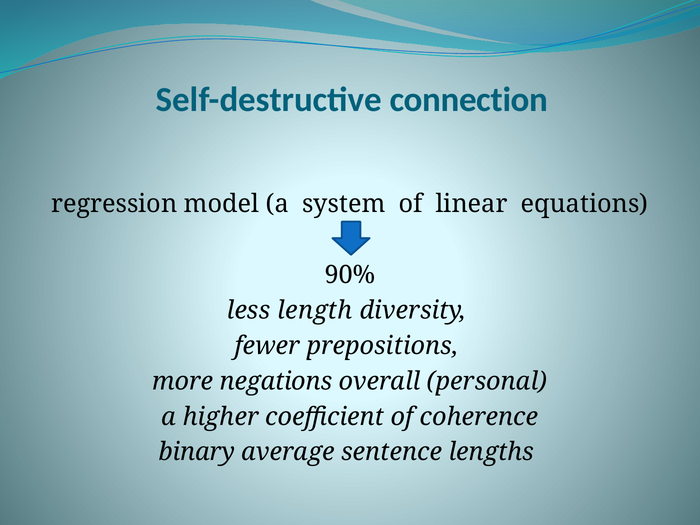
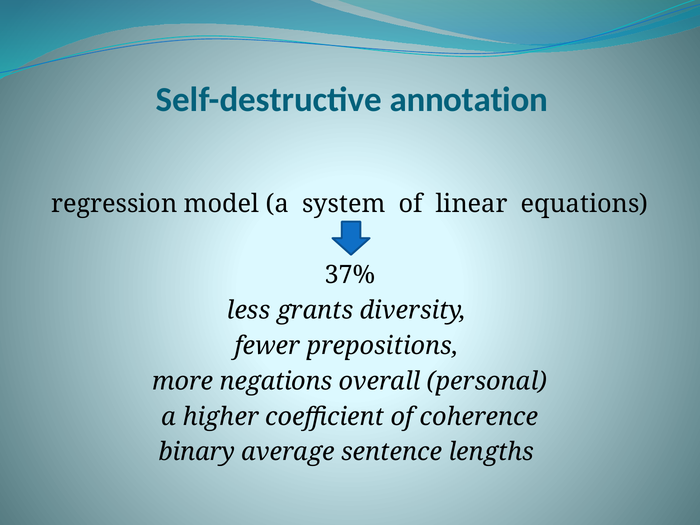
connection: connection -> annotation
90%: 90% -> 37%
length: length -> grants
